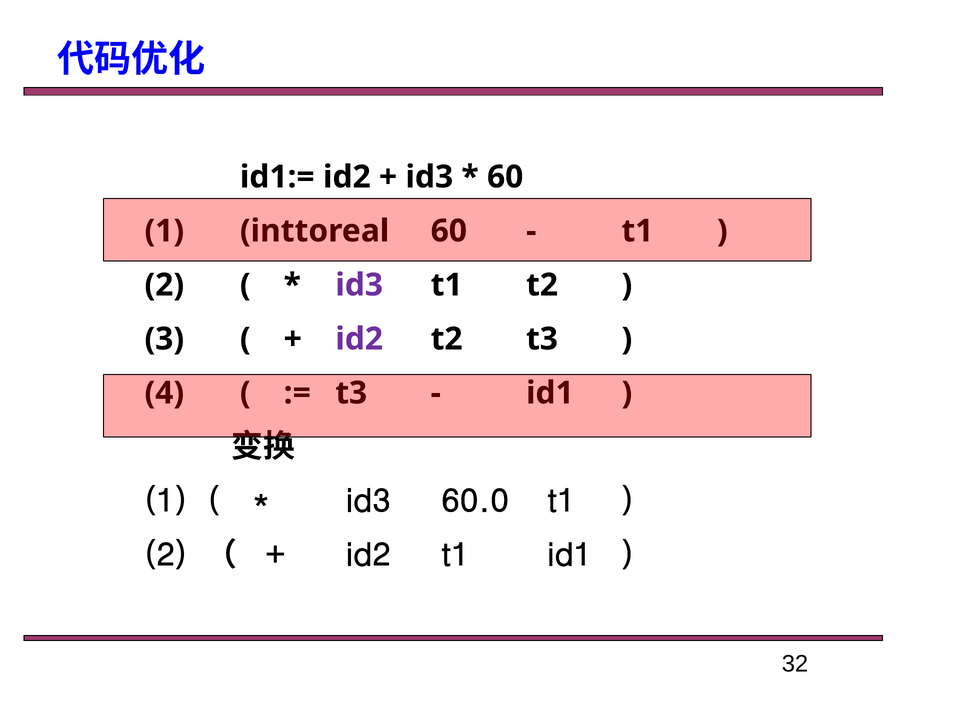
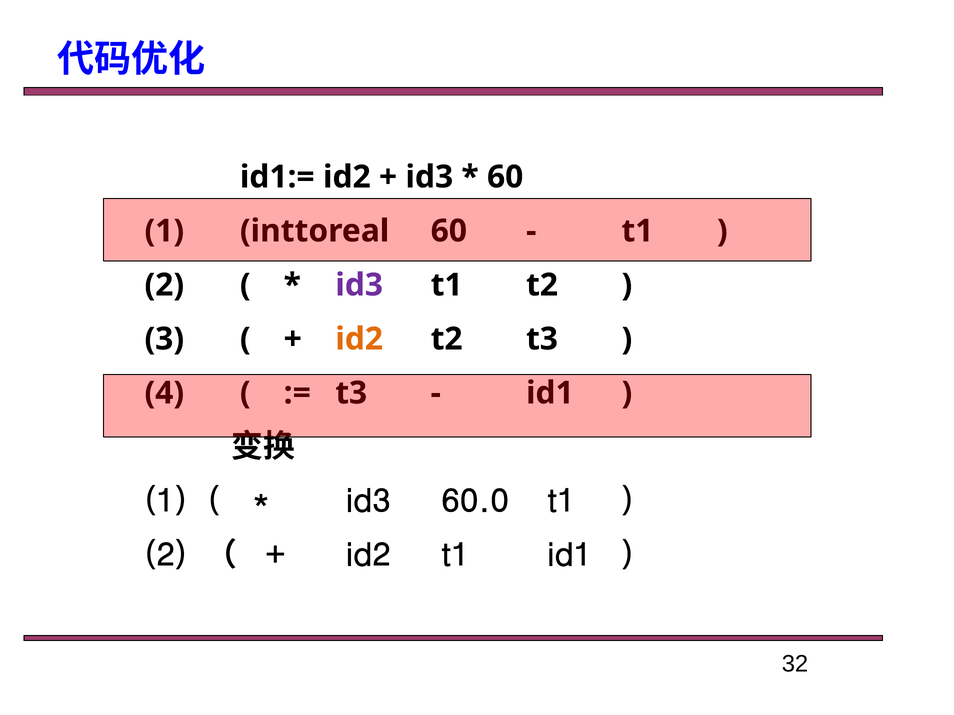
id2 at (359, 339) colour: purple -> orange
